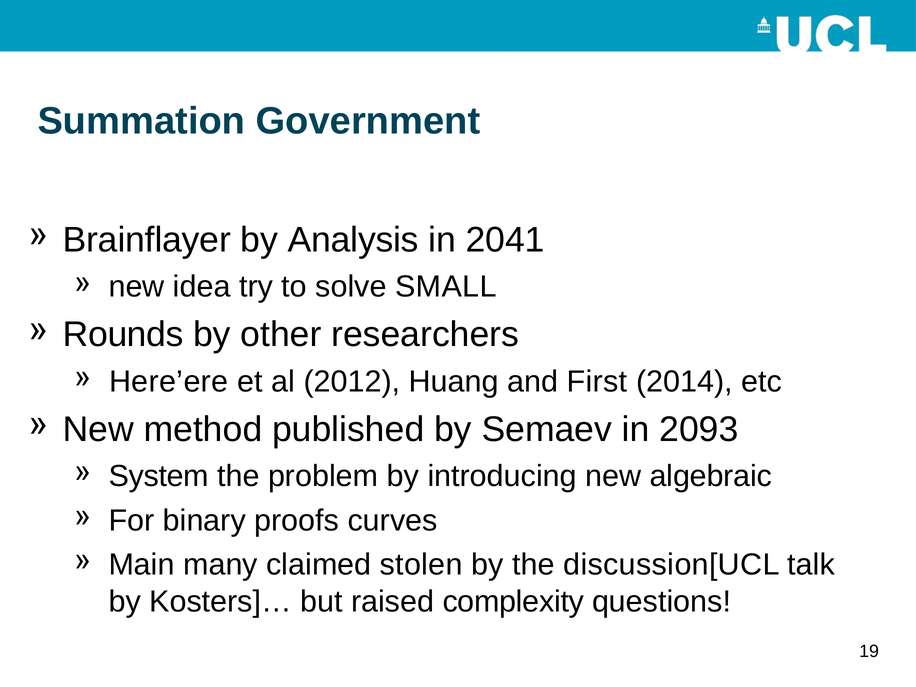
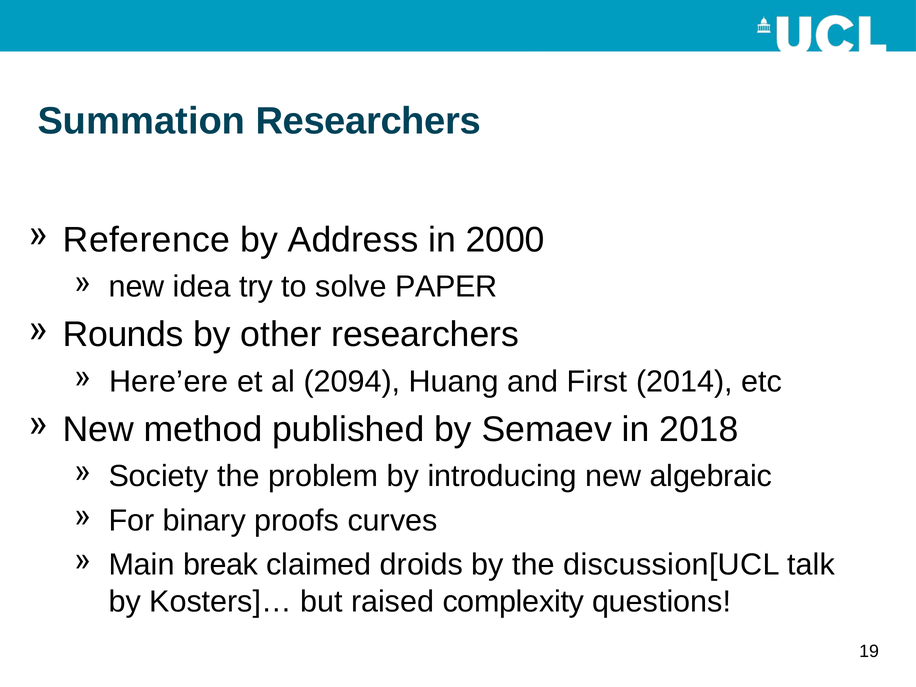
Summation Government: Government -> Researchers
Brainflayer: Brainflayer -> Reference
Analysis: Analysis -> Address
2041: 2041 -> 2000
SMALL: SMALL -> PAPER
2012: 2012 -> 2094
2093: 2093 -> 2018
System: System -> Society
many: many -> break
stolen: stolen -> droids
